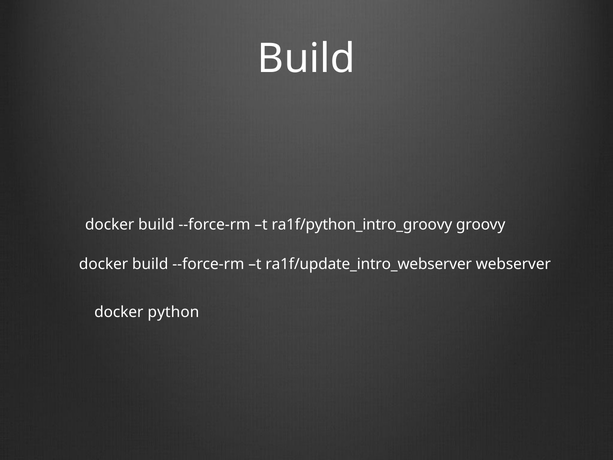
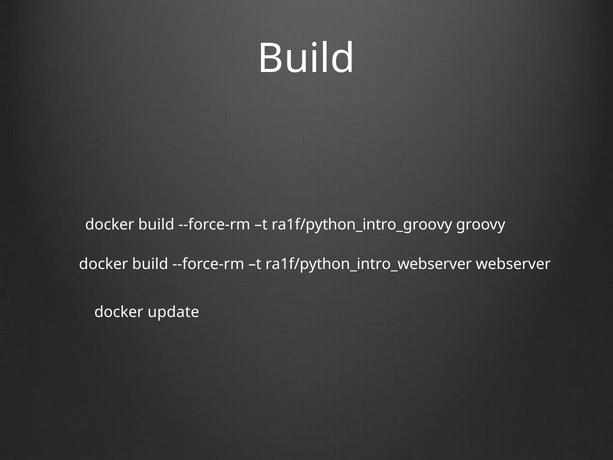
ra1f/update_intro_webserver: ra1f/update_intro_webserver -> ra1f/python_intro_webserver
python: python -> update
